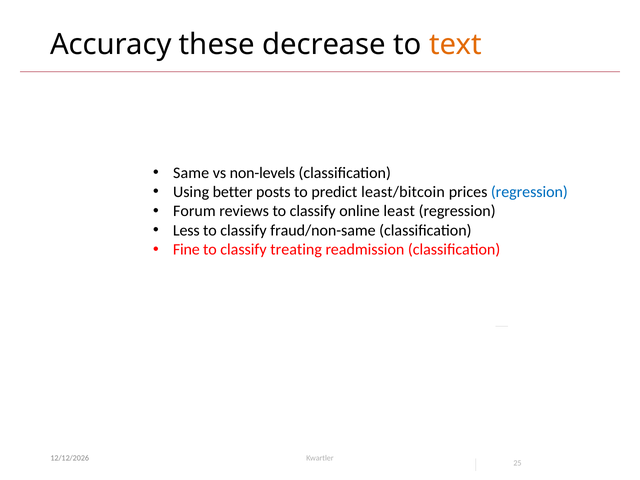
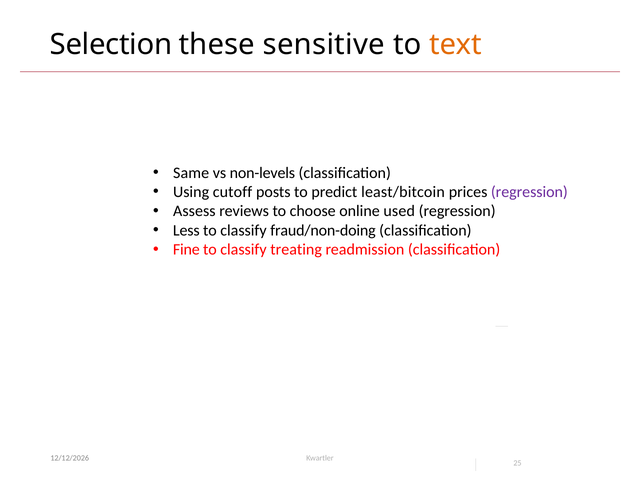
Accuracy: Accuracy -> Selection
decrease: decrease -> sensitive
better: better -> cutoff
regression at (529, 192) colour: blue -> purple
Forum: Forum -> Assess
reviews to classify: classify -> choose
least: least -> used
fraud/non-same: fraud/non-same -> fraud/non-doing
